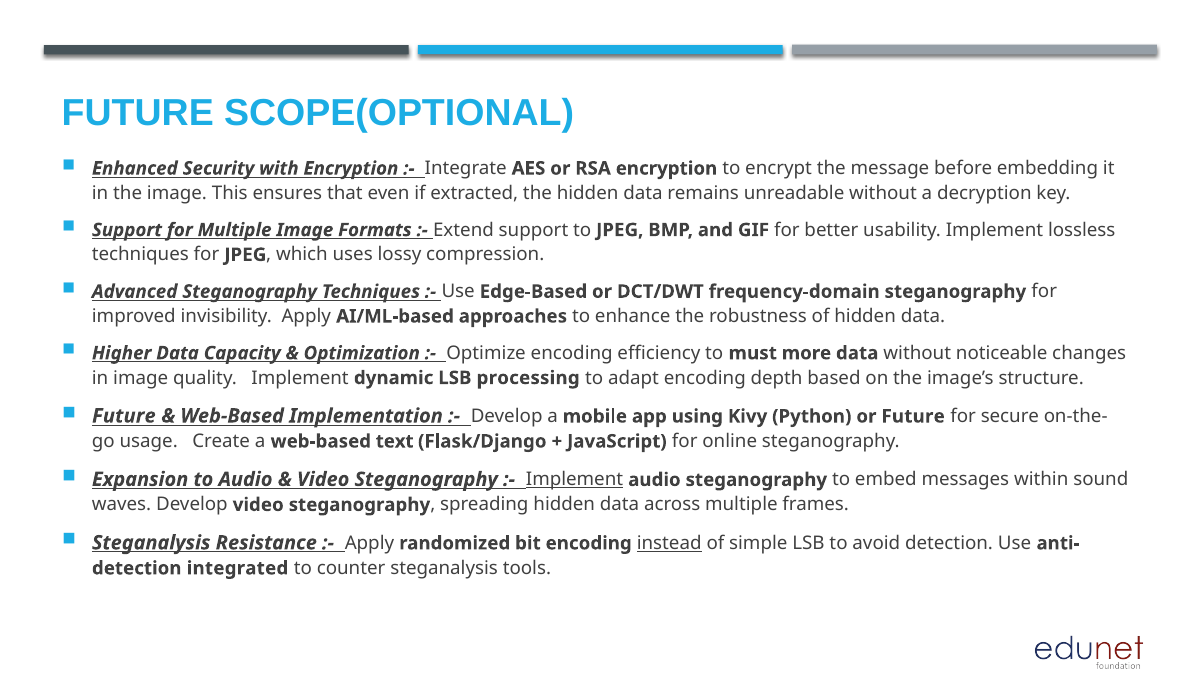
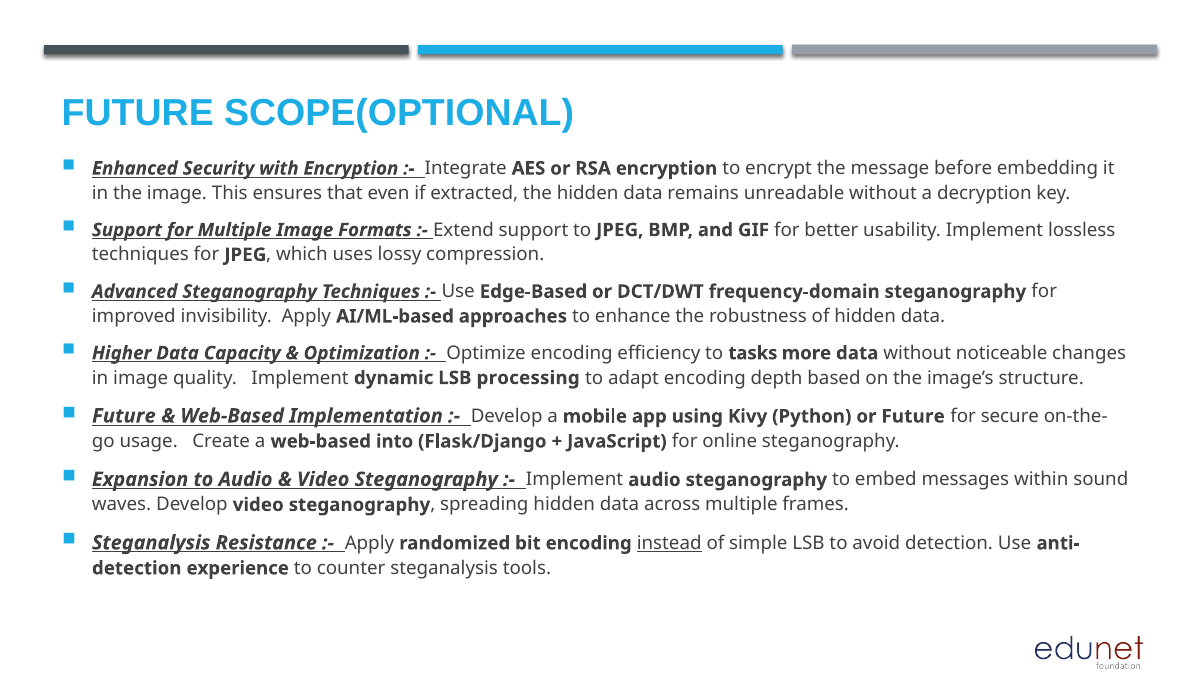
must: must -> tasks
text: text -> into
Implement at (575, 479) underline: present -> none
integrated: integrated -> experience
